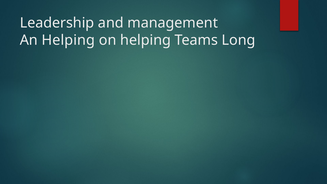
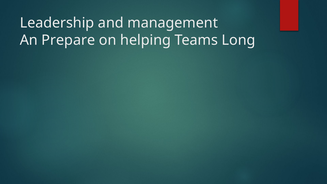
An Helping: Helping -> Prepare
